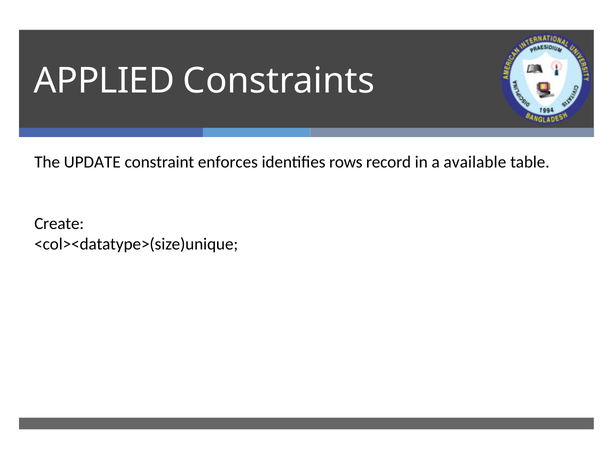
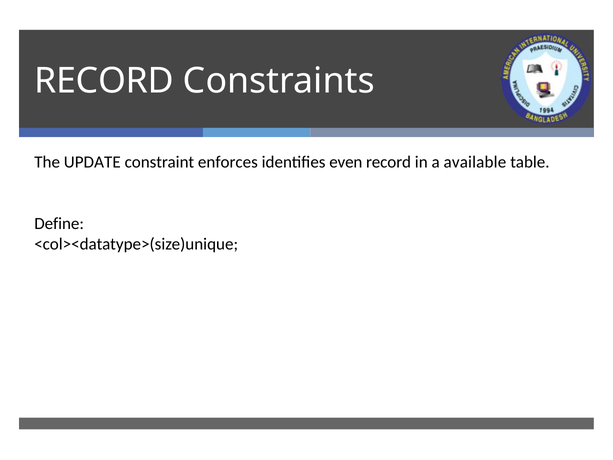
APPLIED at (104, 81): APPLIED -> RECORD
rows: rows -> even
Create: Create -> Define
